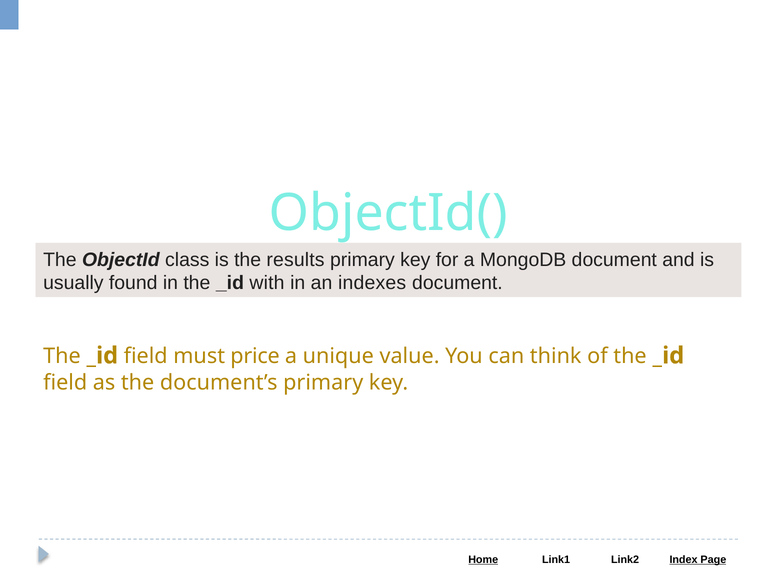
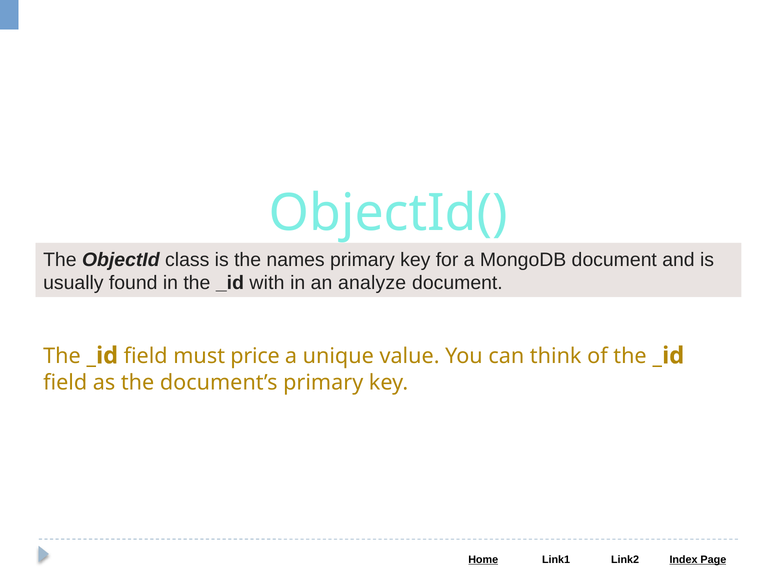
results: results -> names
indexes: indexes -> analyze
